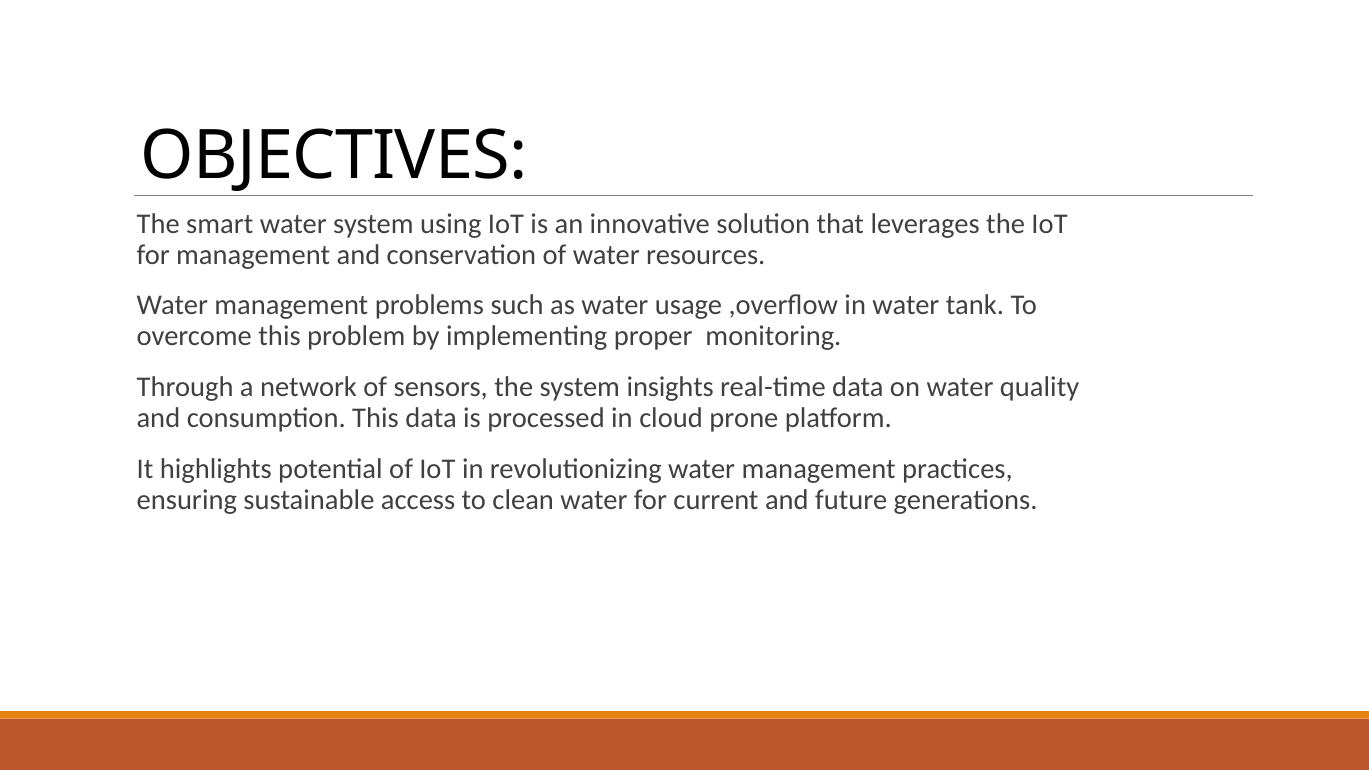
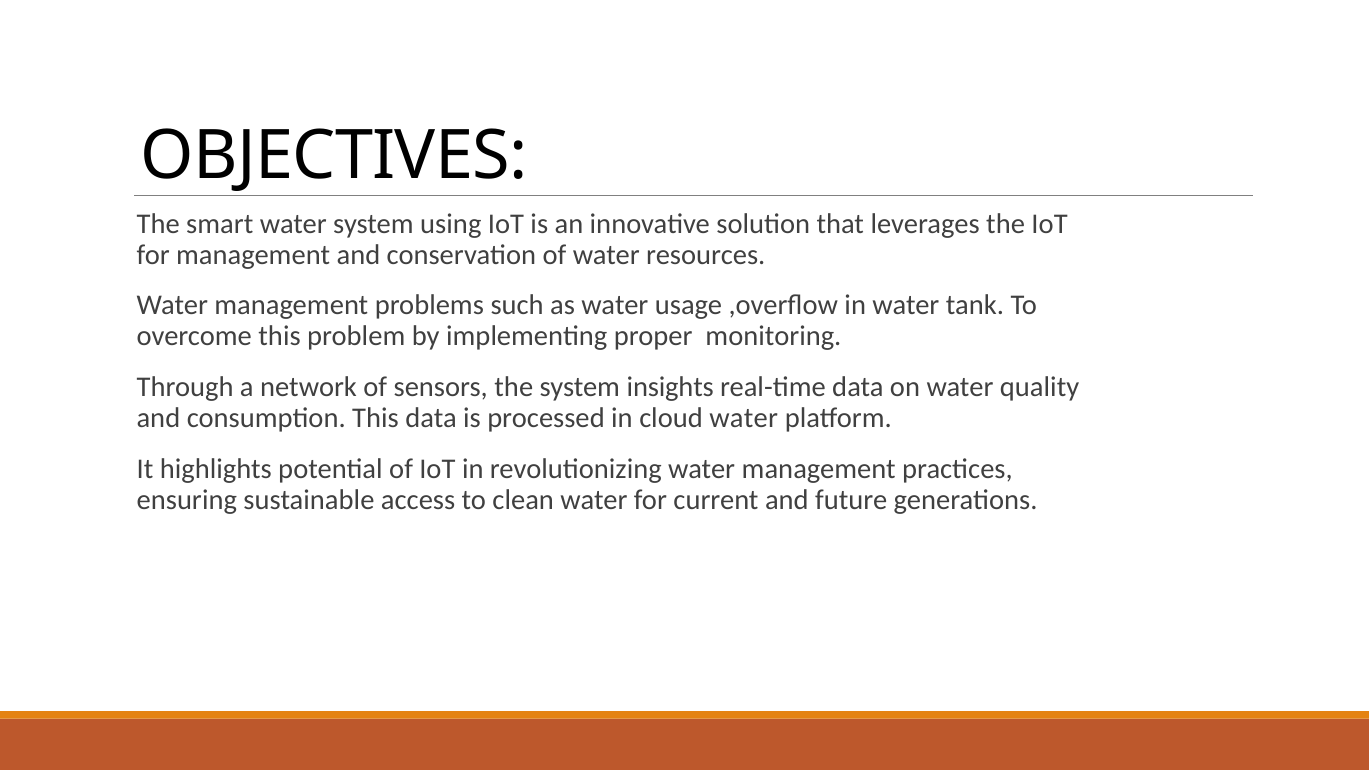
cloud prone: prone -> water
